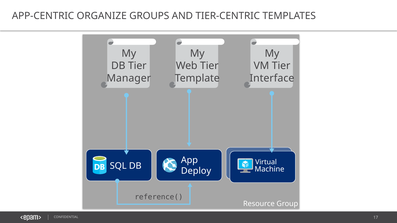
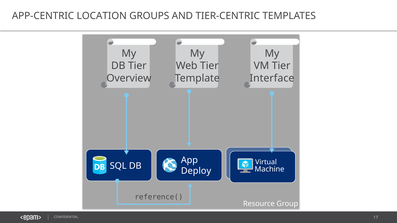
ORGANIZE: ORGANIZE -> LOCATION
Manager: Manager -> Overview
